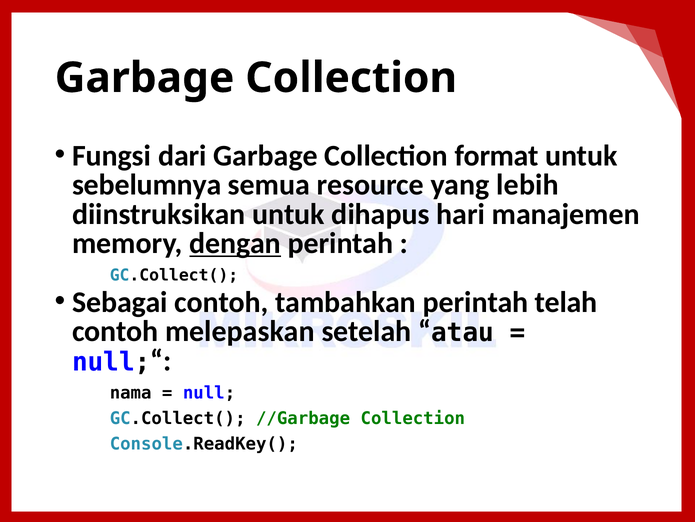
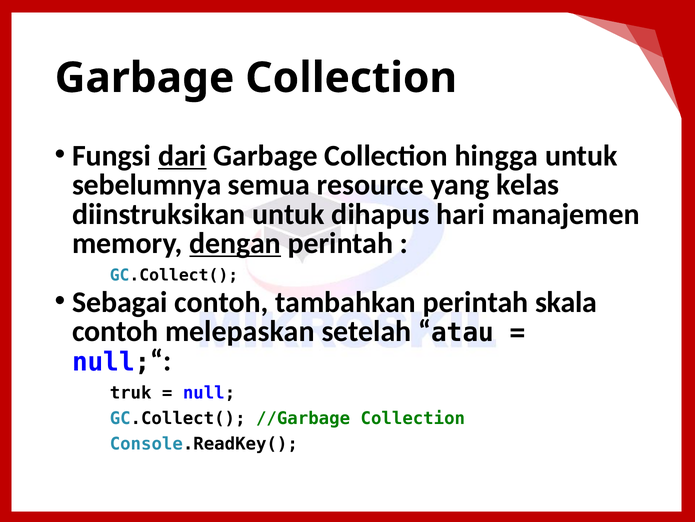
dari underline: none -> present
format: format -> hingga
lebih: lebih -> kelas
telah: telah -> skala
nama: nama -> truk
